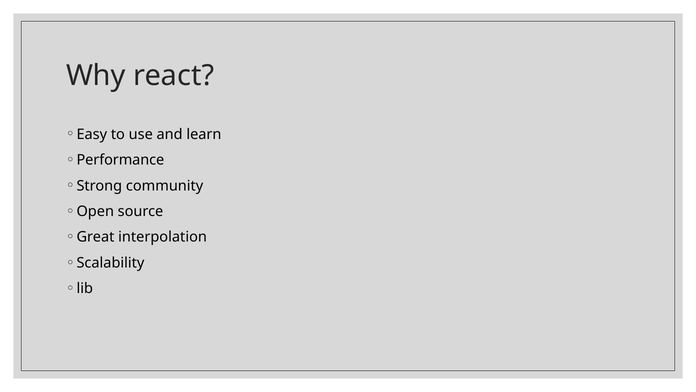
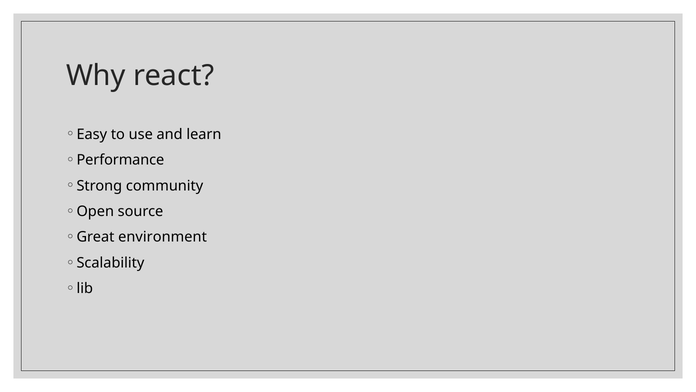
interpolation: interpolation -> environment
